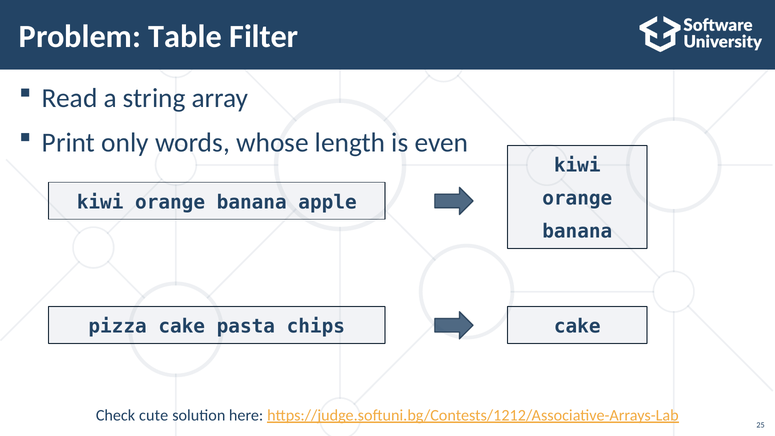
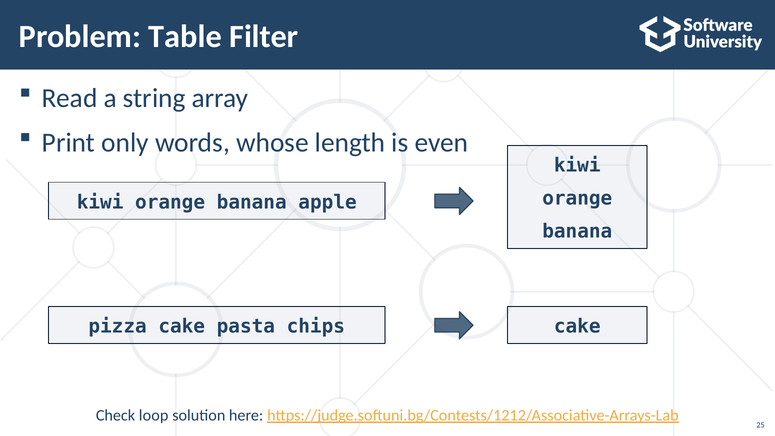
cute: cute -> loop
